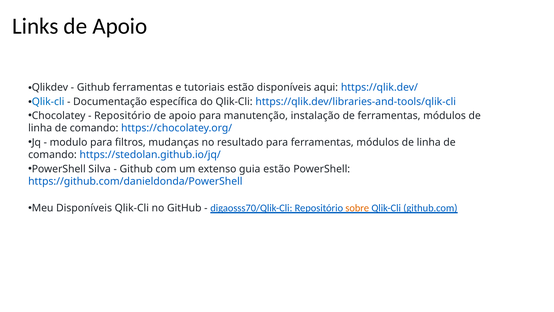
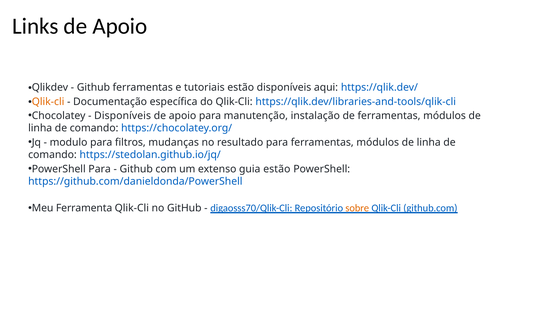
Qlik-cli at (48, 101) colour: blue -> orange
Repositório at (123, 116): Repositório -> Disponíveis
PowerShell Silva: Silva -> Para
Meu Disponíveis: Disponíveis -> Ferramenta
